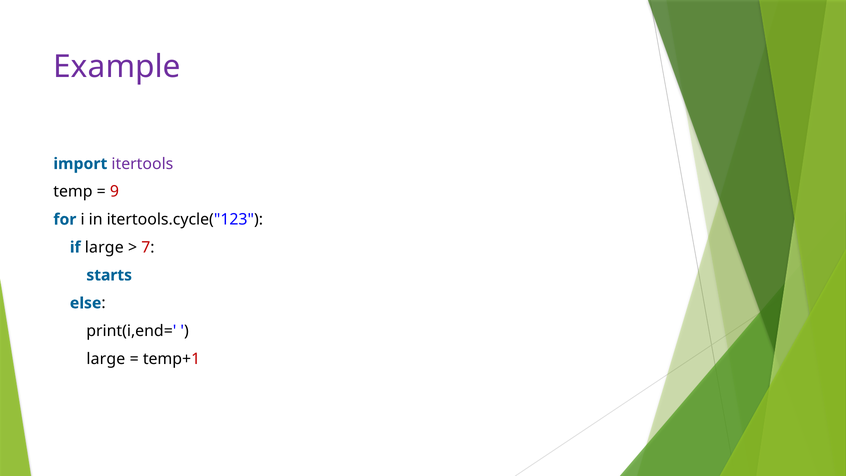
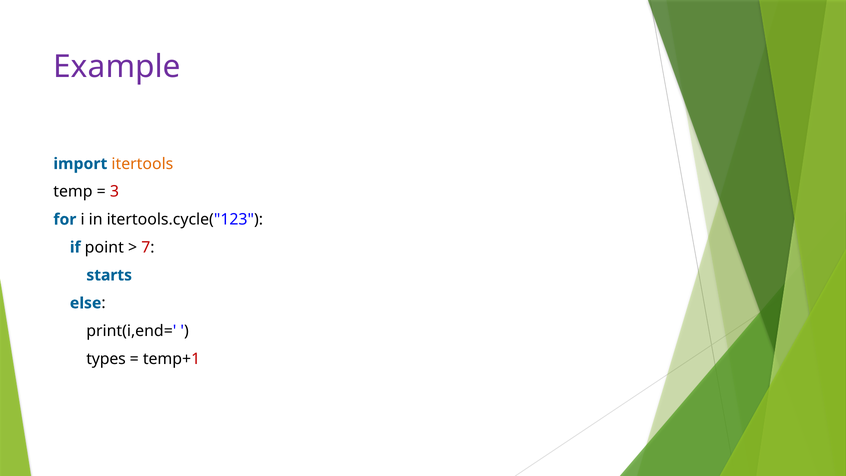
itertools colour: purple -> orange
9: 9 -> 3
if large: large -> point
large at (106, 359): large -> types
